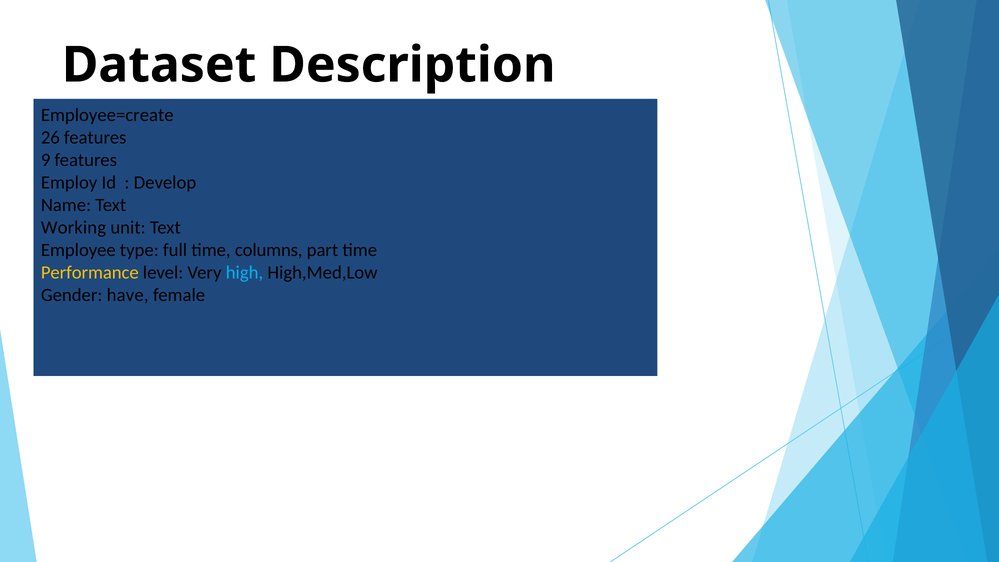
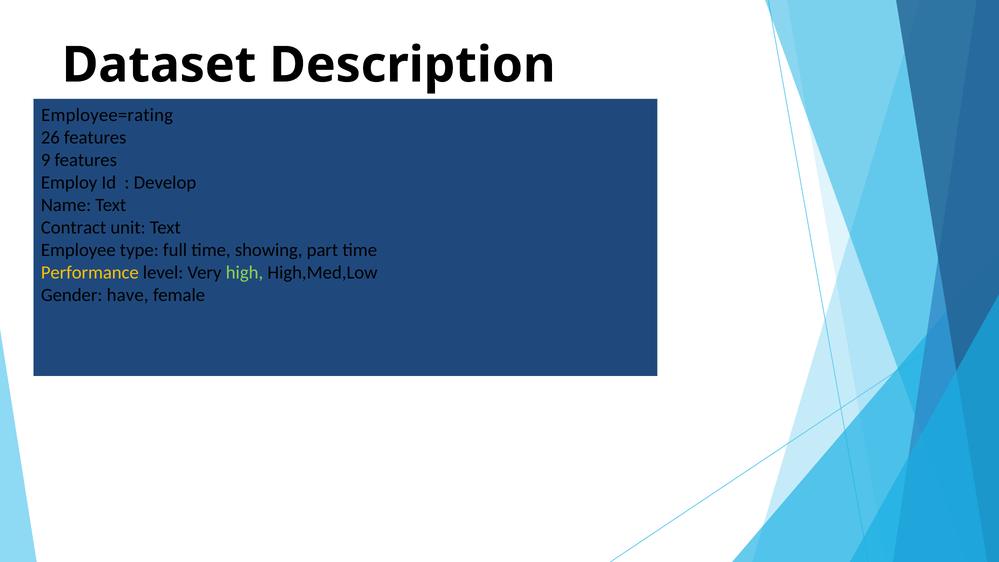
Employee=create: Employee=create -> Employee=rating
Working: Working -> Contract
columns: columns -> showing
high colour: light blue -> light green
